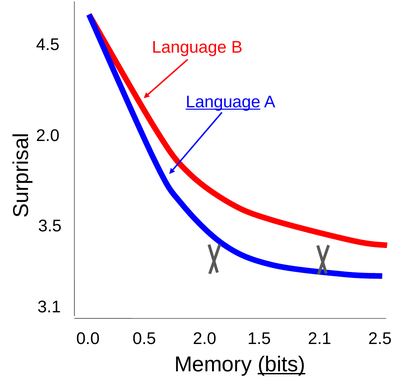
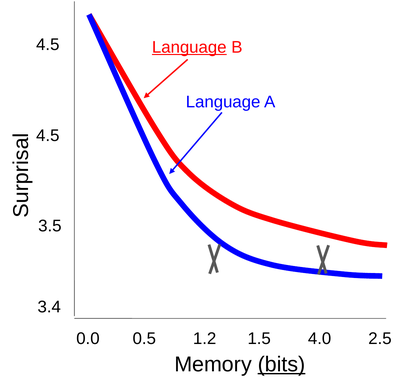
Language at (189, 47) underline: none -> present
Language at (223, 102) underline: present -> none
2.0 at (48, 135): 2.0 -> 4.5
3.1: 3.1 -> 3.4
0.5 2.0: 2.0 -> 1.2
2.1: 2.1 -> 4.0
